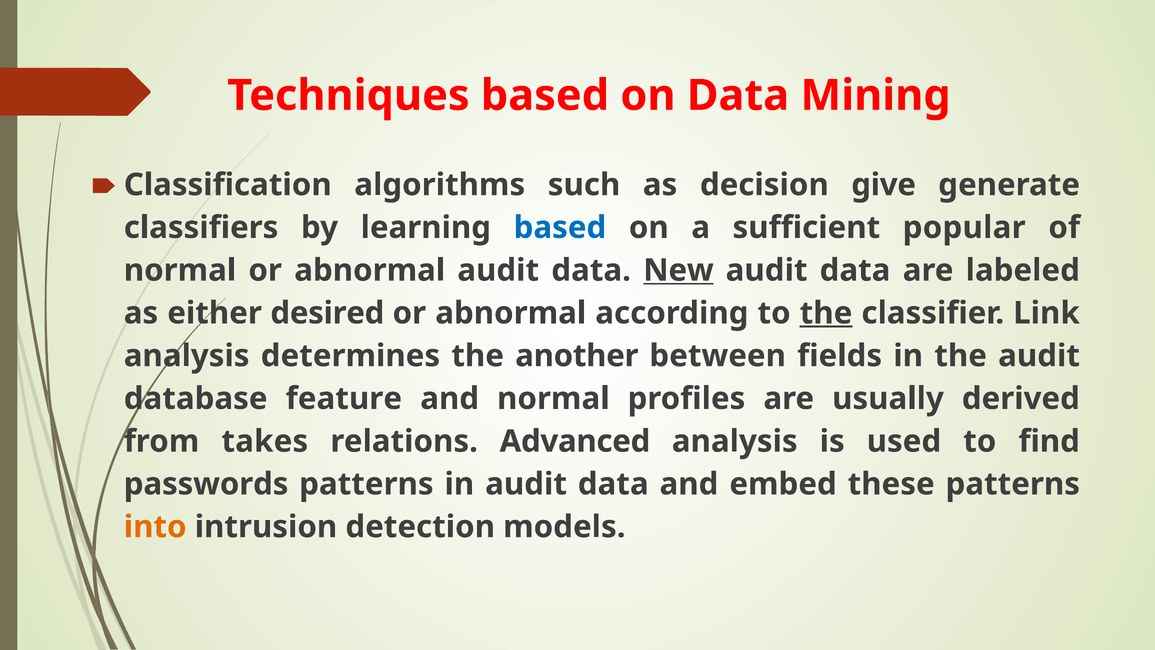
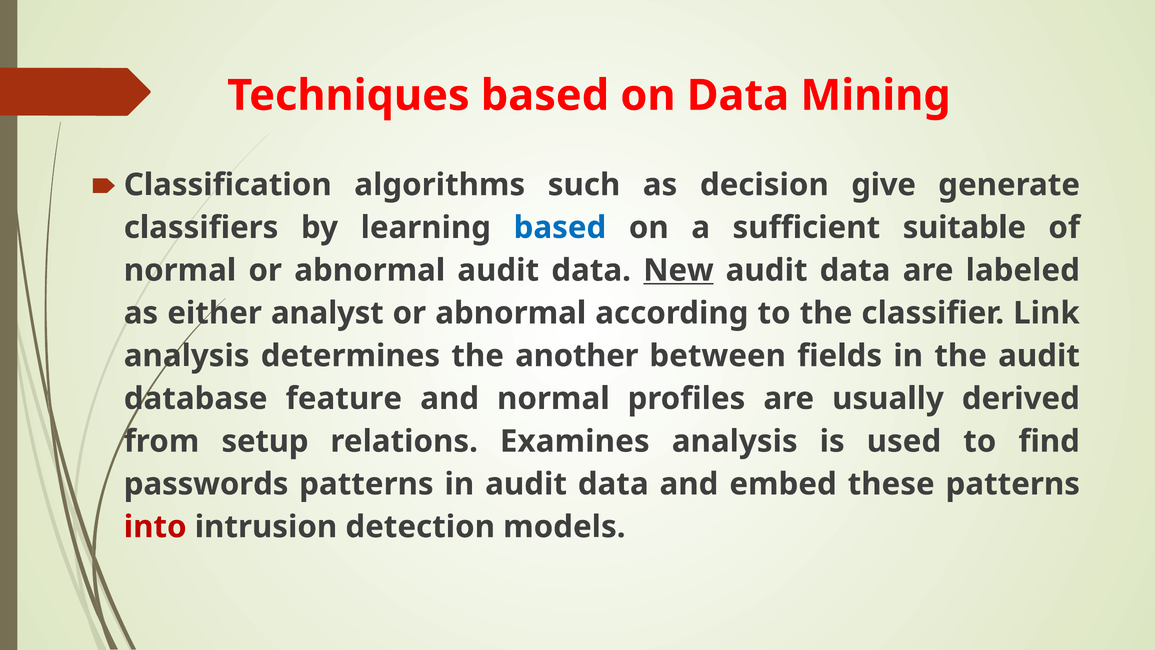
popular: popular -> suitable
desired: desired -> analyst
the at (826, 313) underline: present -> none
takes: takes -> setup
Advanced: Advanced -> Examines
into colour: orange -> red
